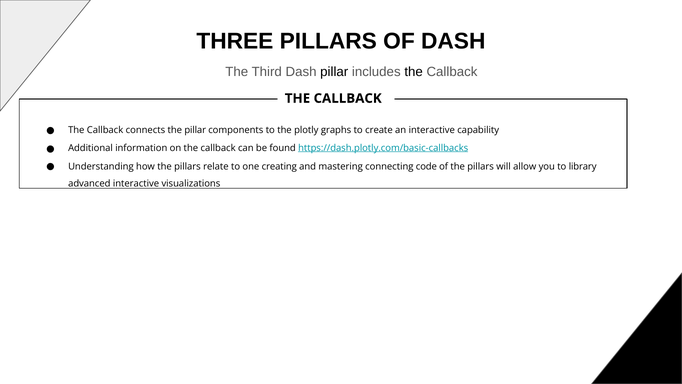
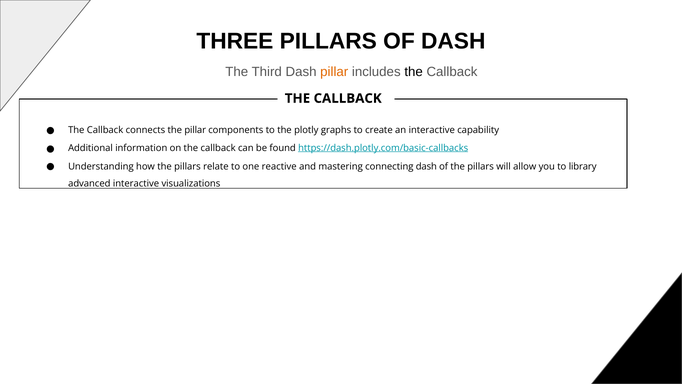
pillar at (334, 72) colour: black -> orange
creating: creating -> reactive
connecting code: code -> dash
